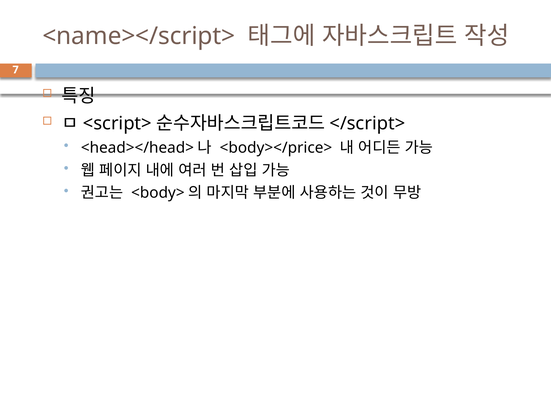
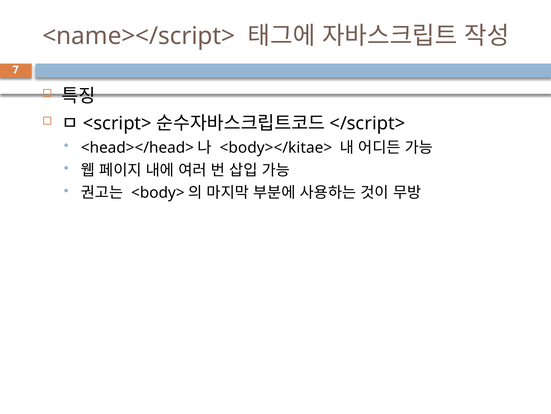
<body></price>: <body></price> -> <body></kitae>
